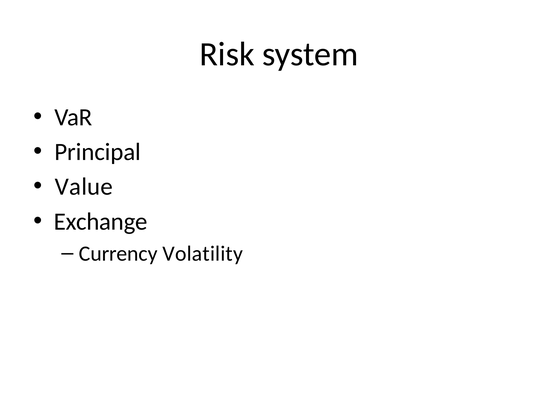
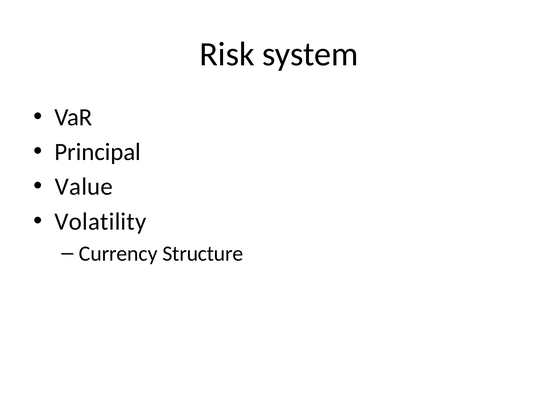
Exchange: Exchange -> Volatility
Volatility: Volatility -> Structure
